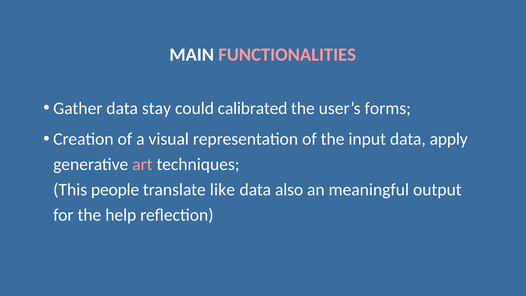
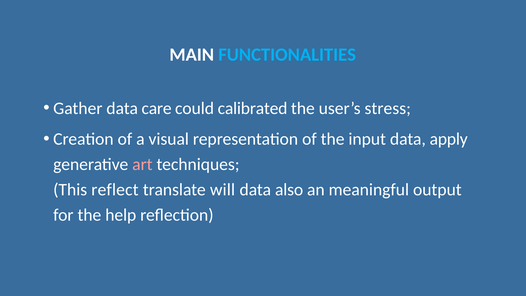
FUNCTIONALITIES colour: pink -> light blue
stay: stay -> care
forms: forms -> stress
people: people -> reflect
like: like -> will
